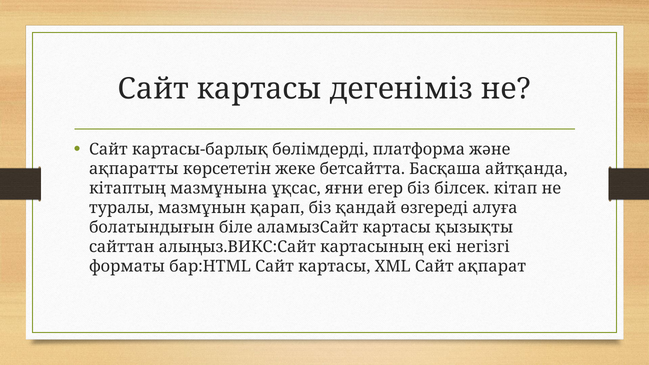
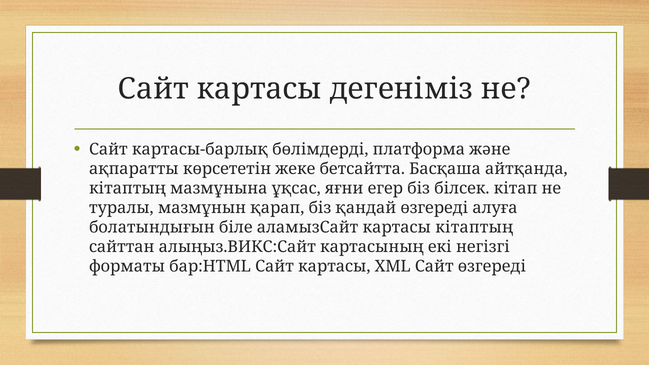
картасы қызықты: қызықты -> кітаптың
Сайт ақпарат: ақпарат -> өзгереді
